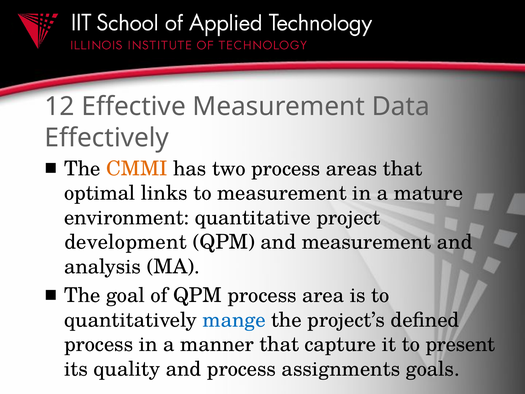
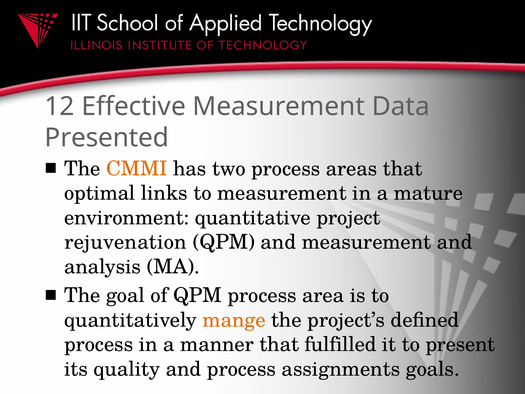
Effectively: Effectively -> Presented
development: development -> rejuvenation
mange colour: blue -> orange
capture: capture -> fulfilled
